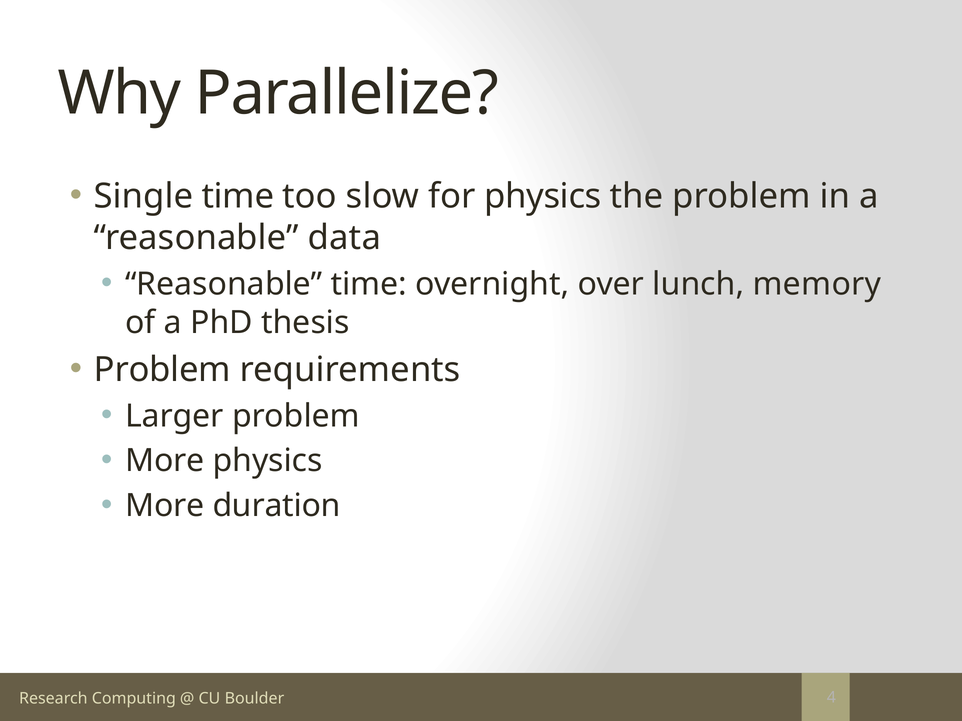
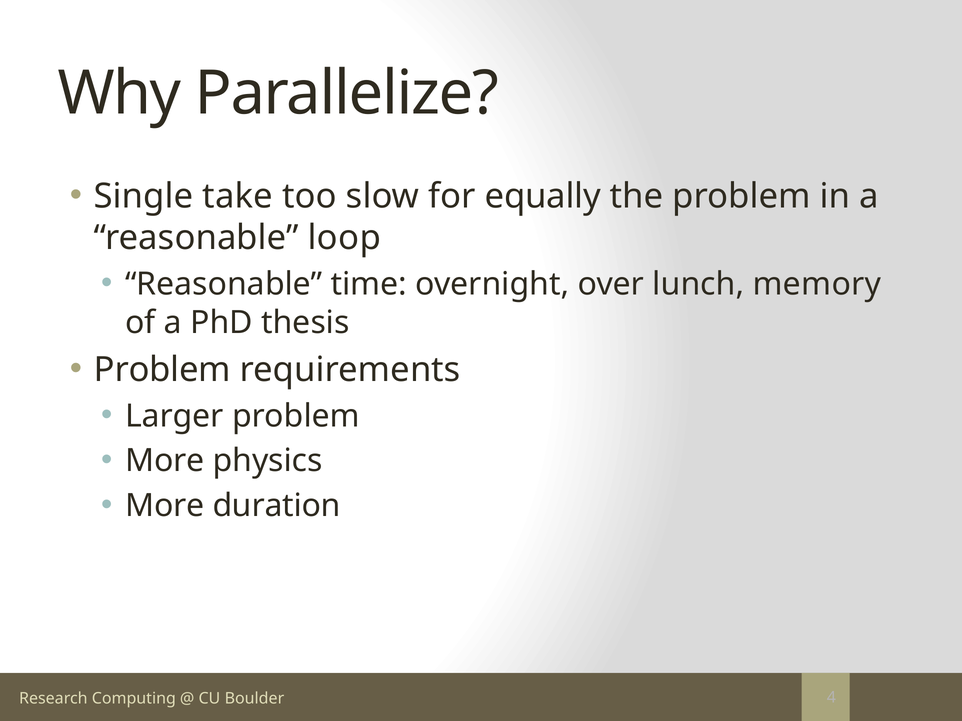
Single time: time -> take
for physics: physics -> equally
data: data -> loop
